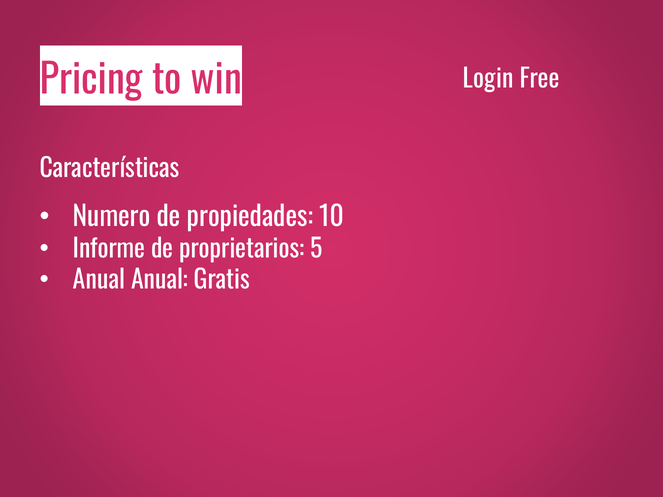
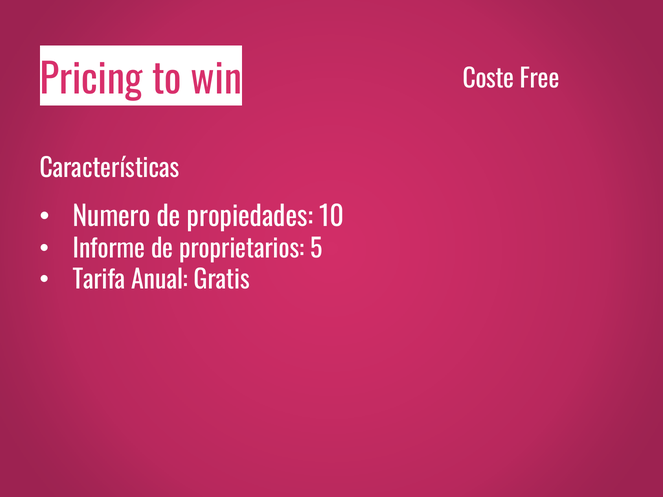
Login: Login -> Coste
Anual at (99, 280): Anual -> Tarifa
